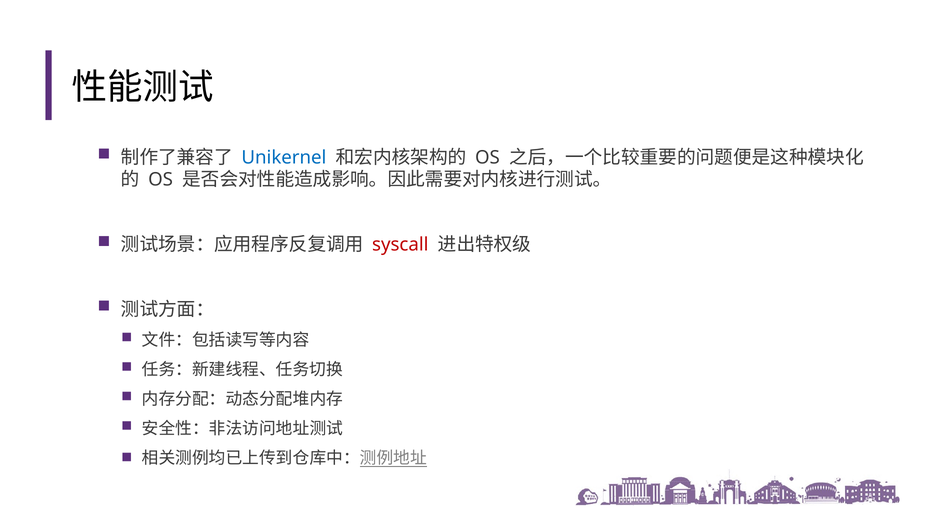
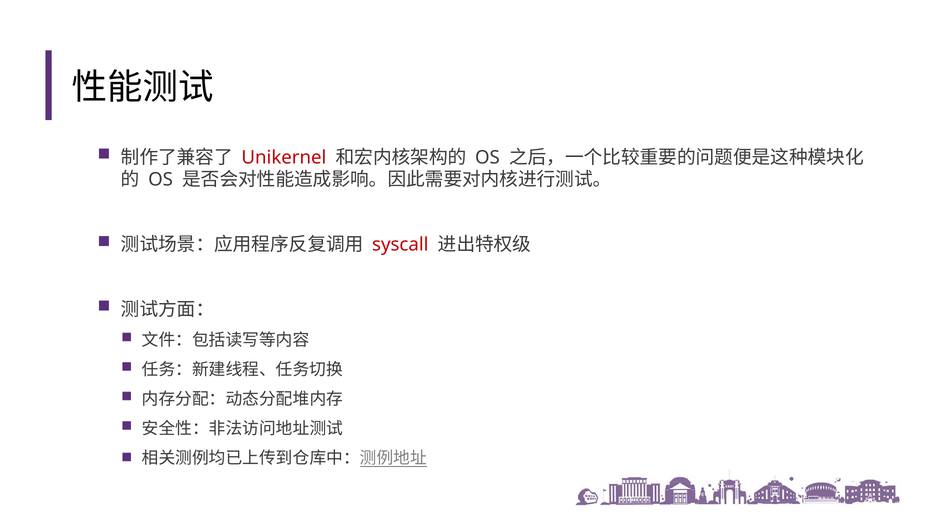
Unikernel colour: blue -> red
